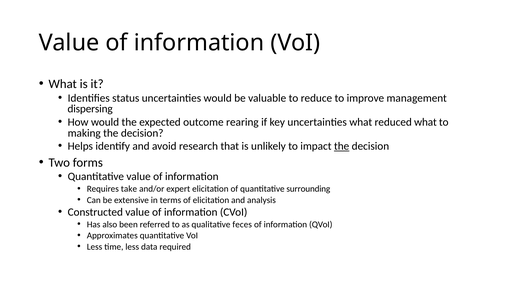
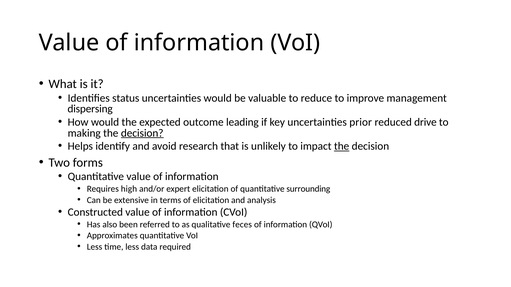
rearing: rearing -> leading
uncertainties what: what -> prior
reduced what: what -> drive
decision at (142, 133) underline: none -> present
take: take -> high
